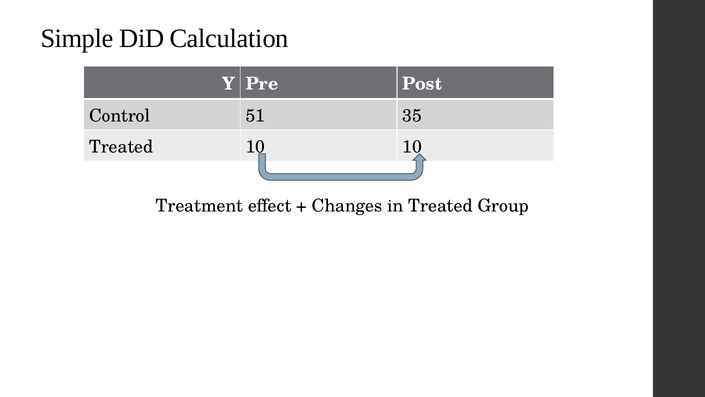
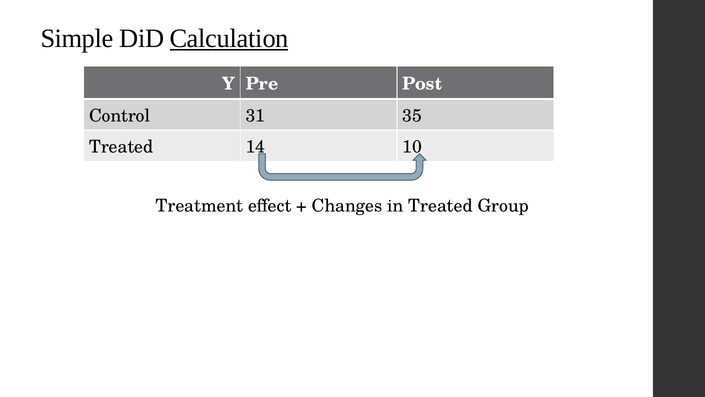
Calculation underline: none -> present
51: 51 -> 31
Treated 10: 10 -> 14
